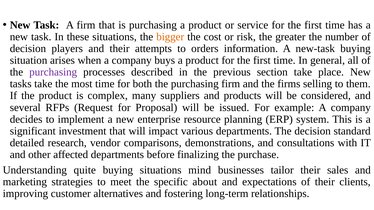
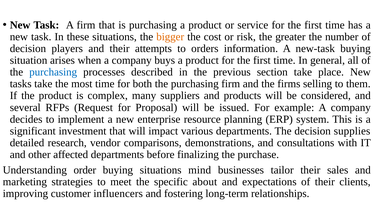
purchasing at (53, 72) colour: purple -> blue
standard: standard -> supplies
quite: quite -> order
alternatives: alternatives -> influencers
